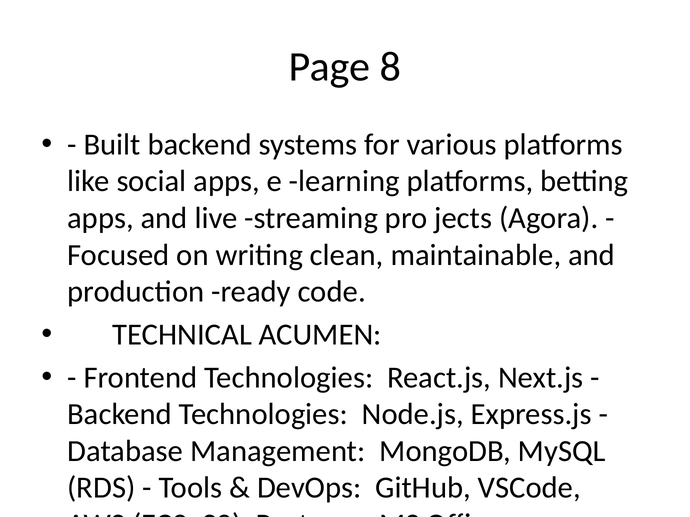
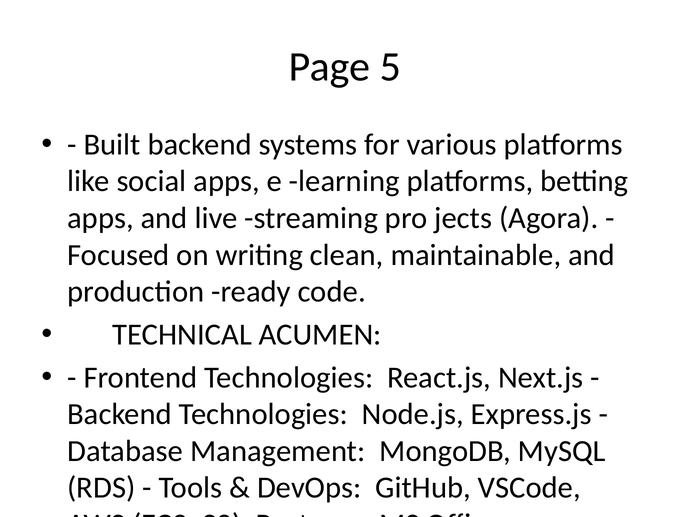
8: 8 -> 5
